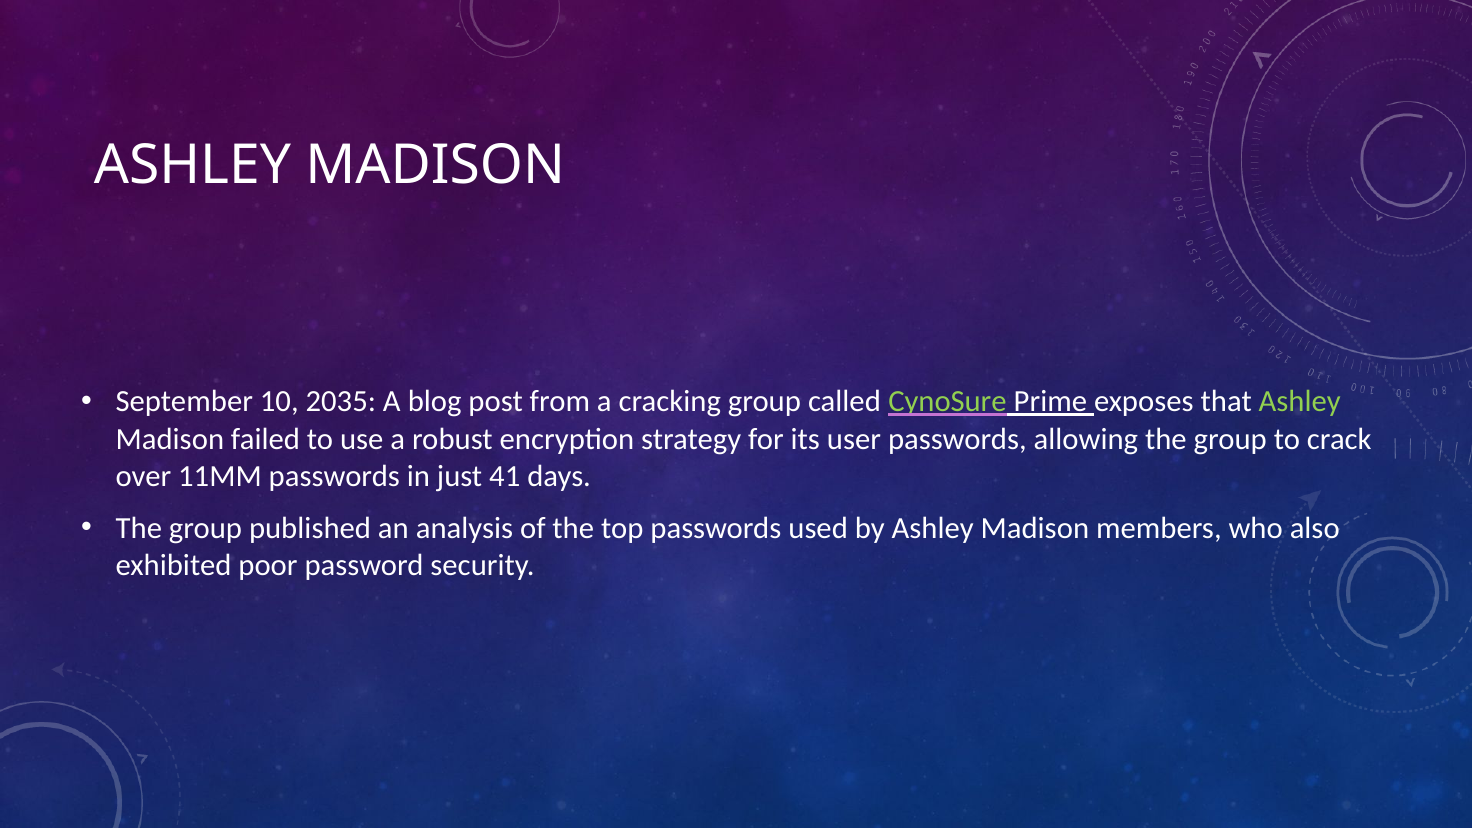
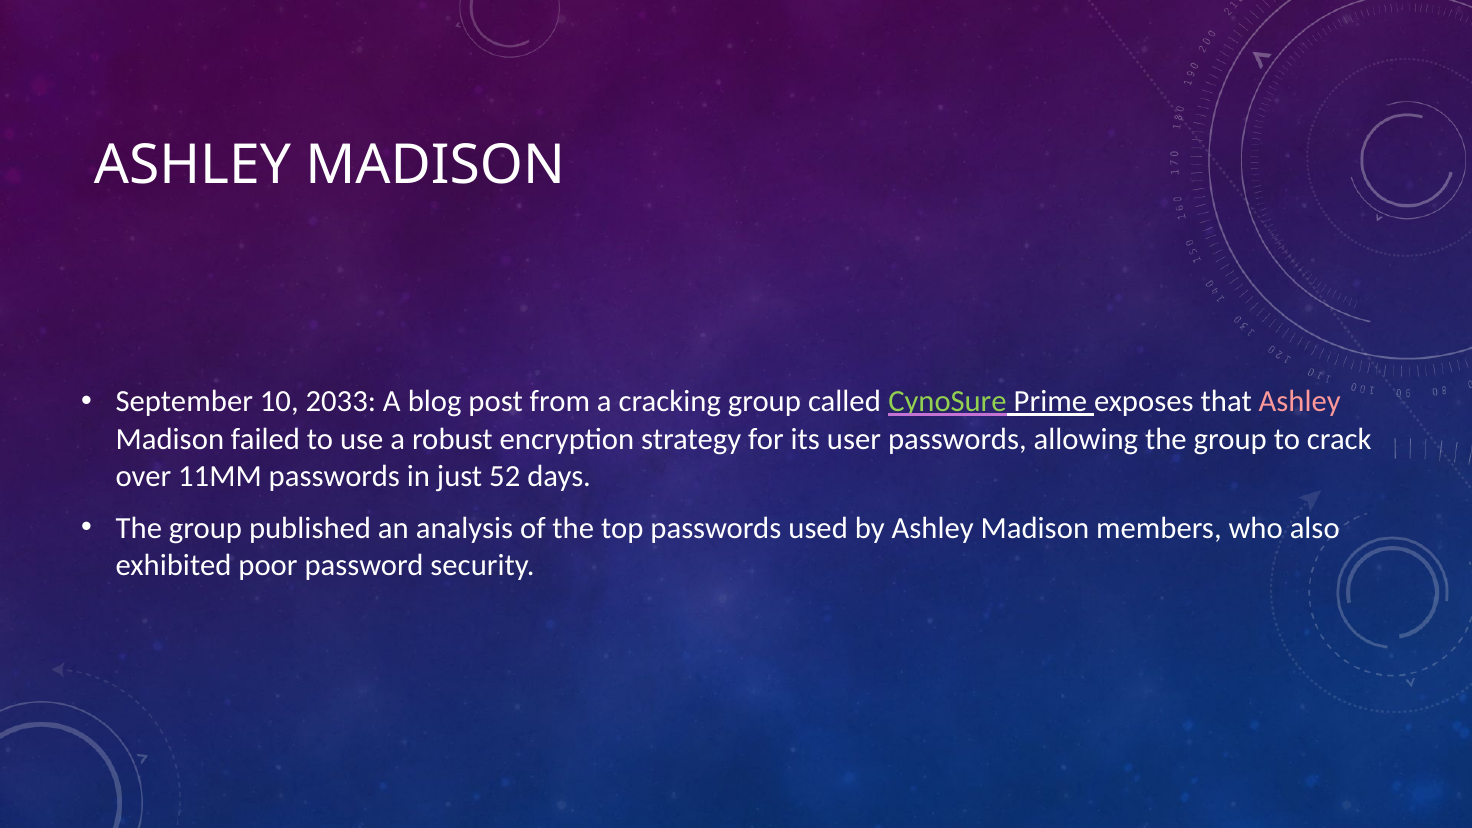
2035: 2035 -> 2033
Ashley at (1300, 402) colour: light green -> pink
41: 41 -> 52
